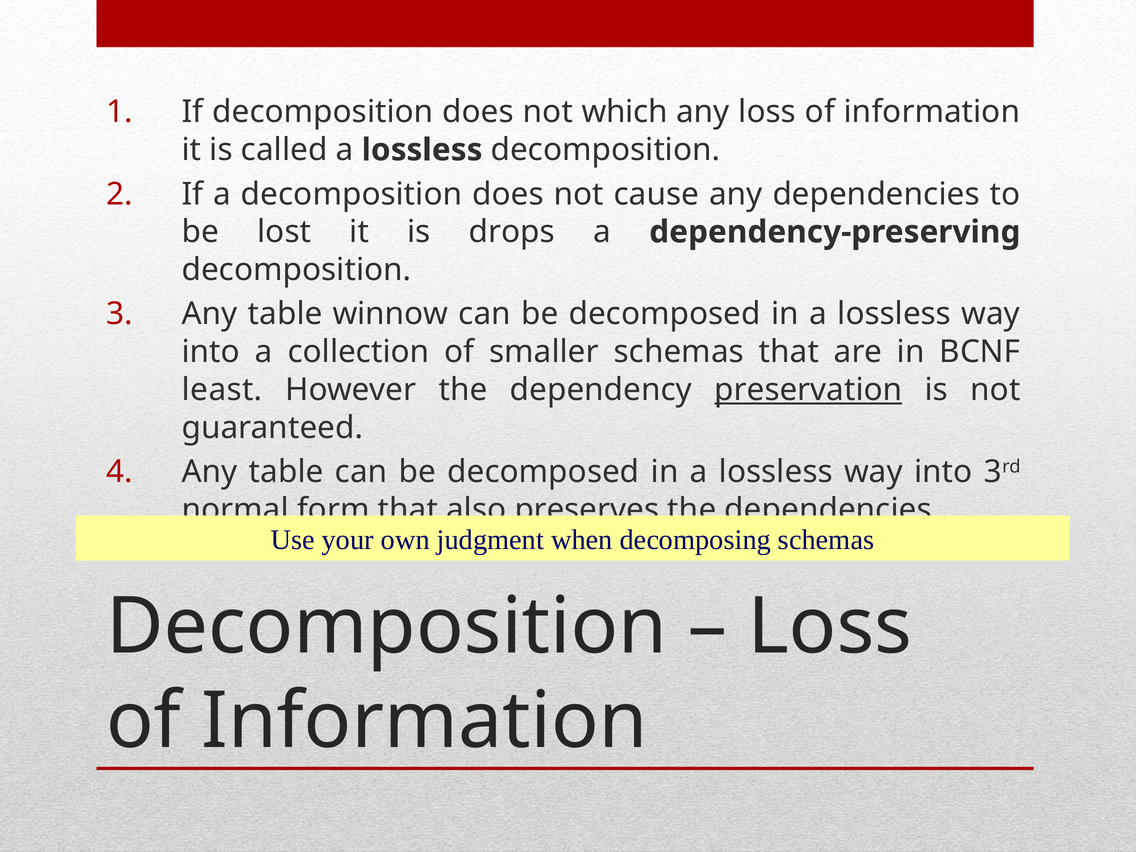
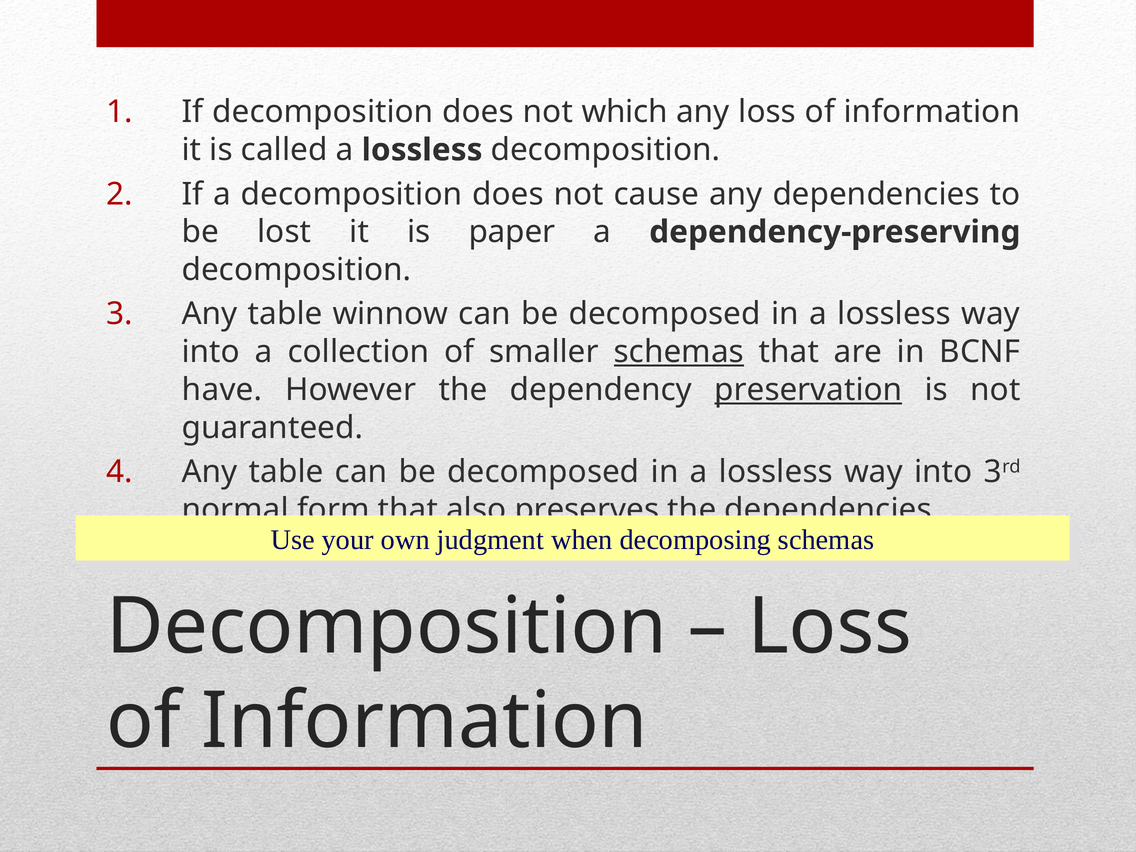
drops: drops -> paper
schemas at (679, 352) underline: none -> present
least: least -> have
